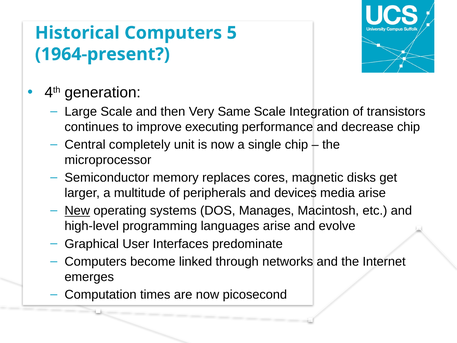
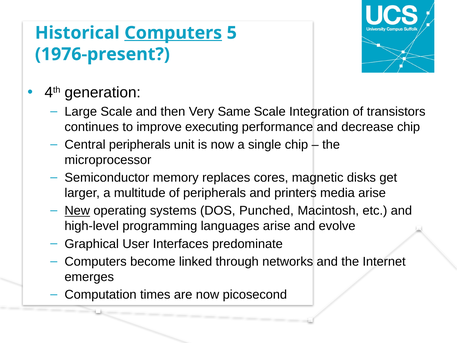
Computers at (173, 33) underline: none -> present
1964-present: 1964-present -> 1976-present
Central completely: completely -> peripherals
devices: devices -> printers
Manages: Manages -> Punched
